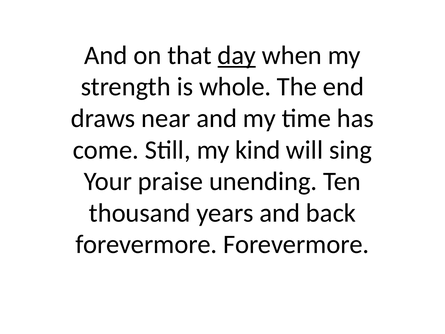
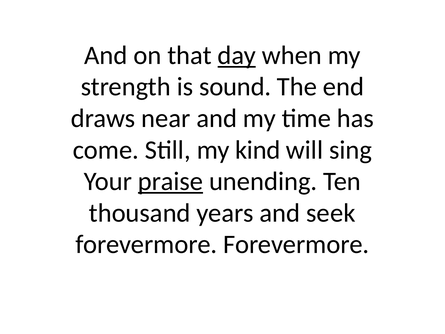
whole: whole -> sound
praise underline: none -> present
back: back -> seek
